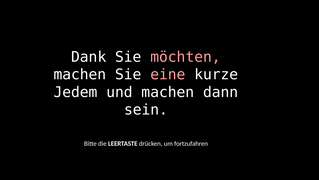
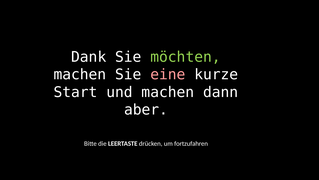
möchten colour: pink -> light green
Jedem: Jedem -> Start
sein: sein -> aber
